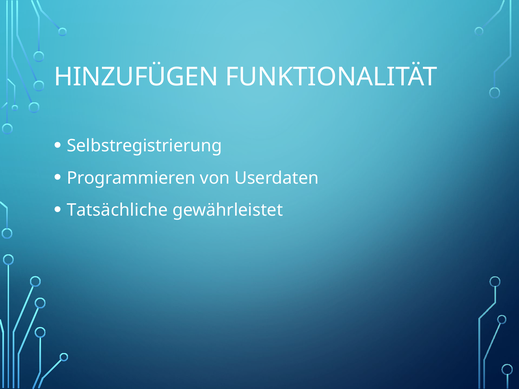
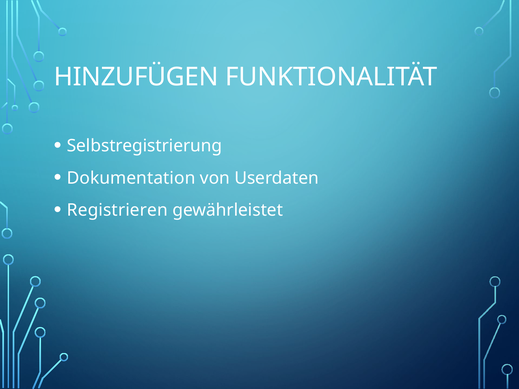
Programmieren: Programmieren -> Dokumentation
Tatsächliche: Tatsächliche -> Registrieren
